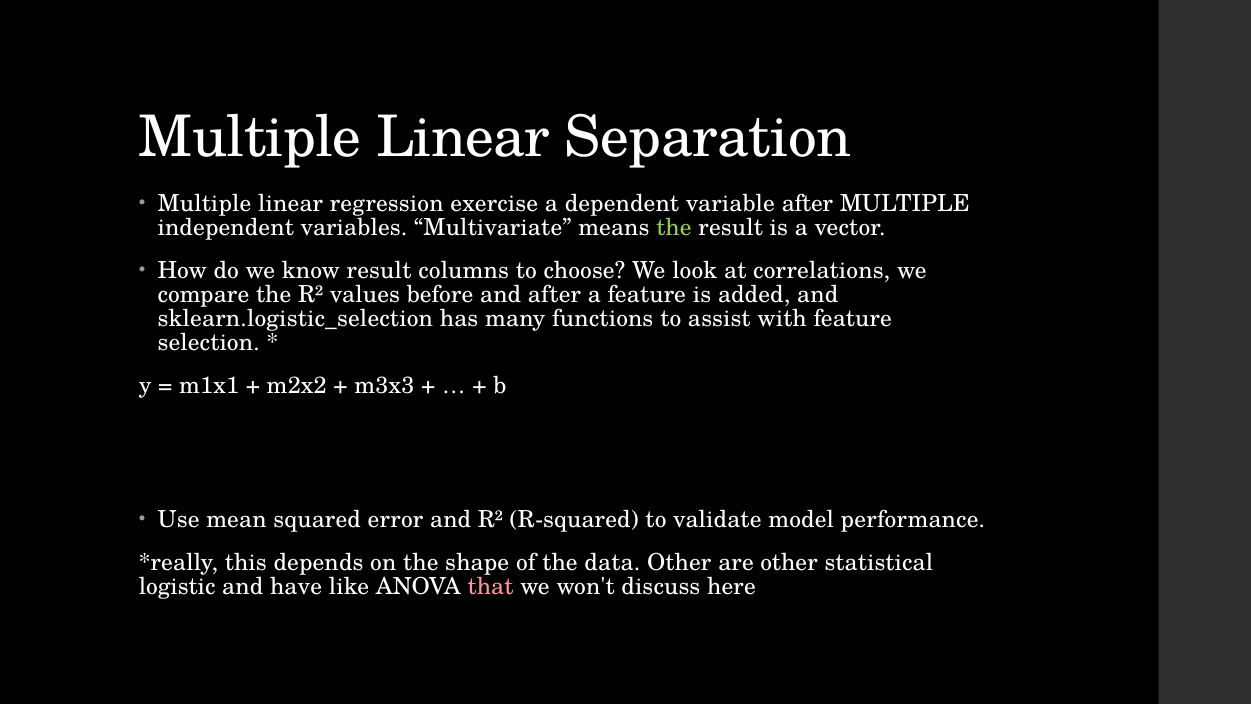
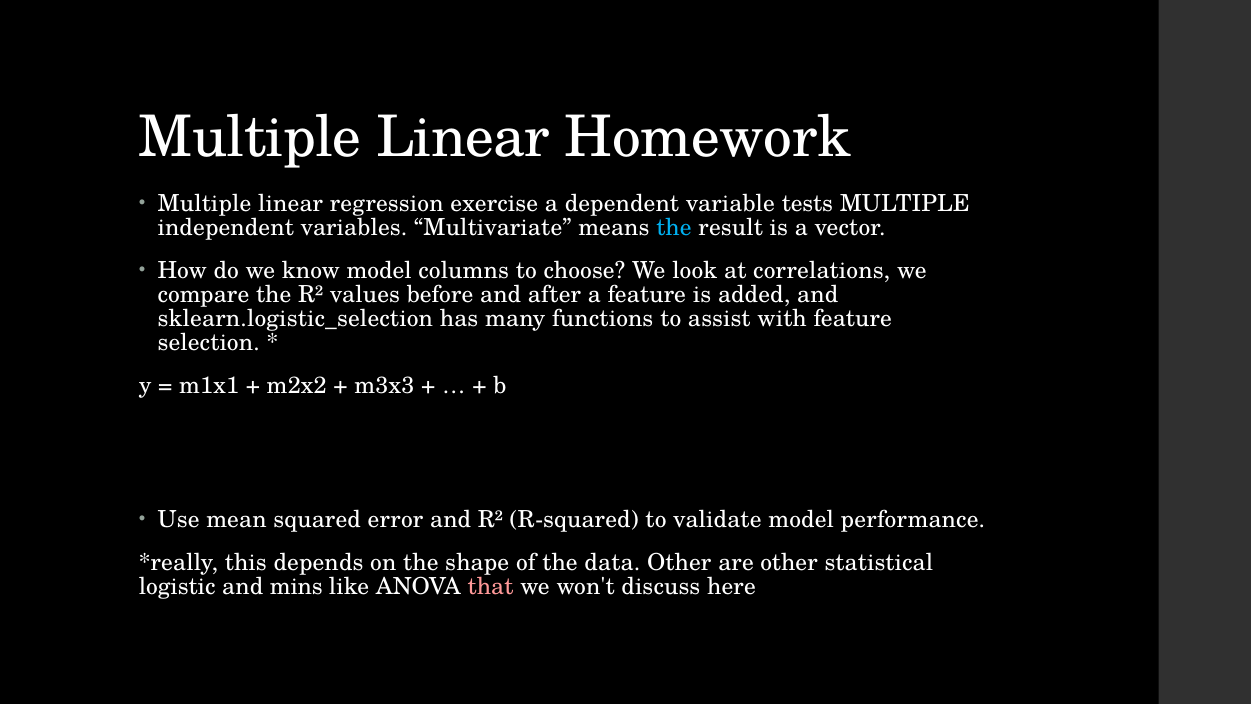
Separation: Separation -> Homework
variable after: after -> tests
the at (674, 228) colour: light green -> light blue
know result: result -> model
have: have -> mins
